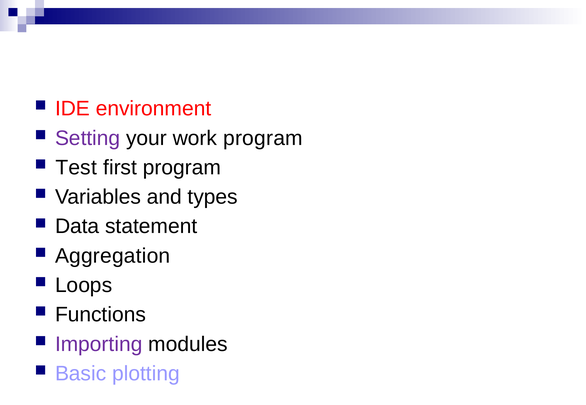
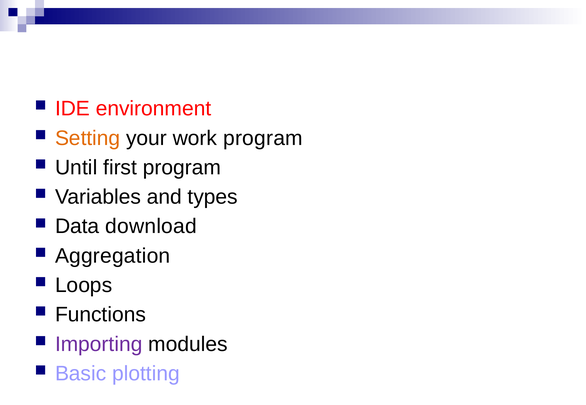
Setting colour: purple -> orange
Test: Test -> Until
statement: statement -> download
